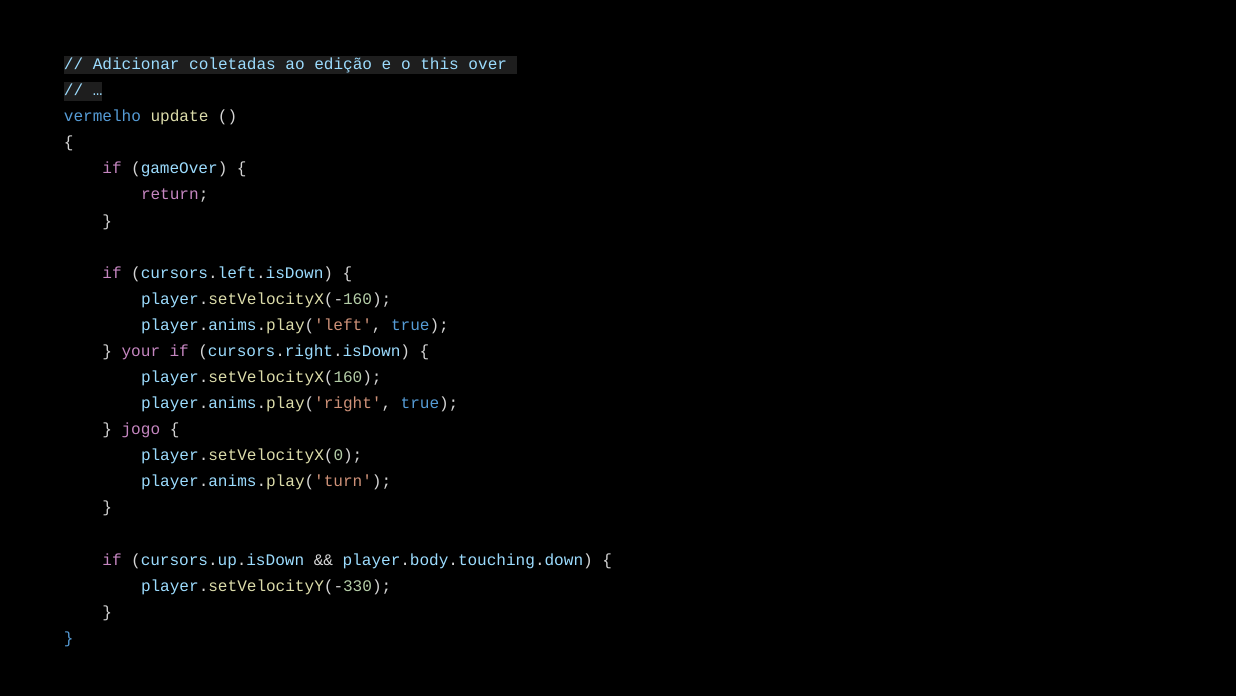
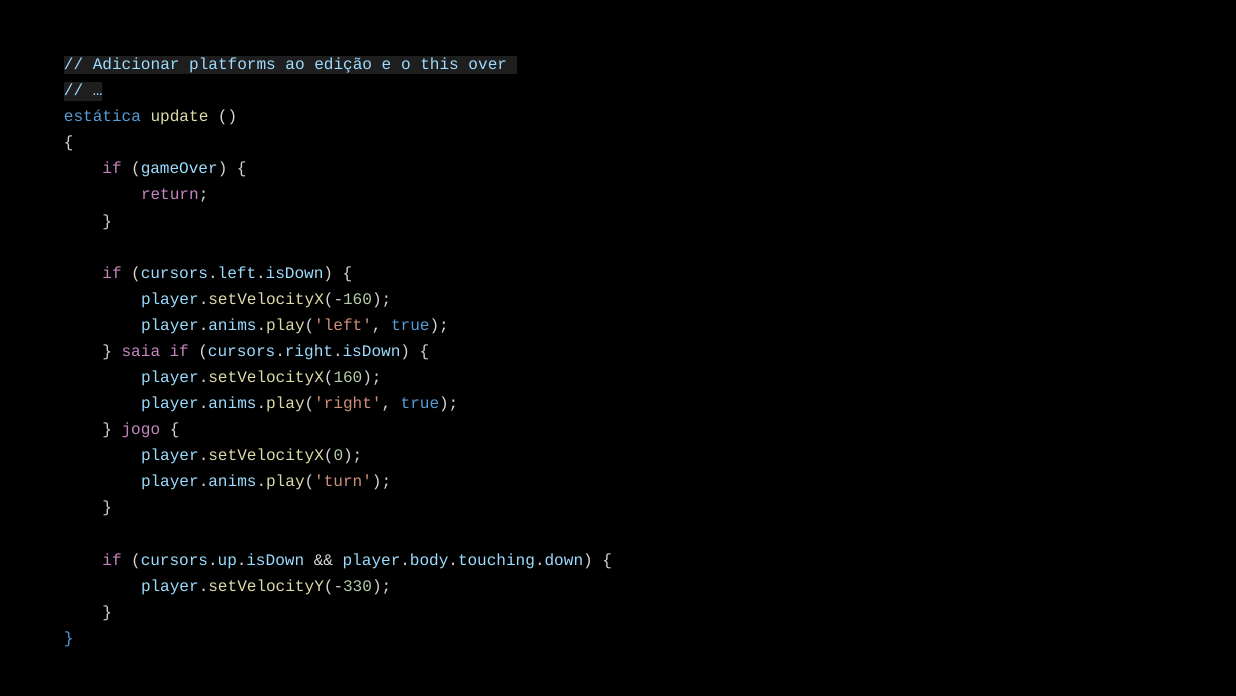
coletadas: coletadas -> platforms
vermelho: vermelho -> estática
your: your -> saia
